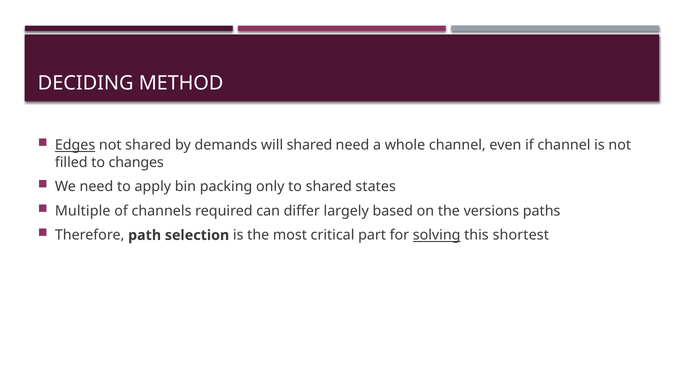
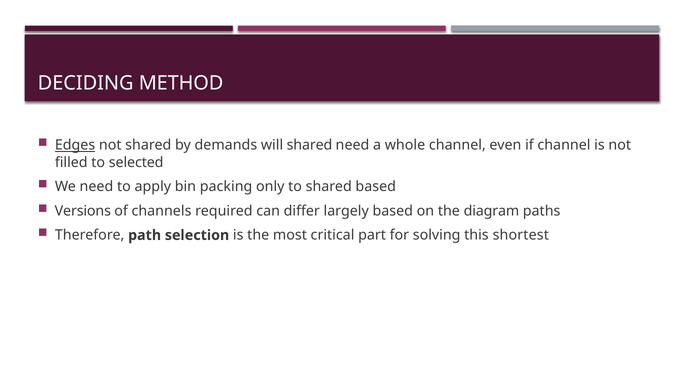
changes: changes -> selected
shared states: states -> based
Multiple: Multiple -> Versions
versions: versions -> diagram
solving underline: present -> none
